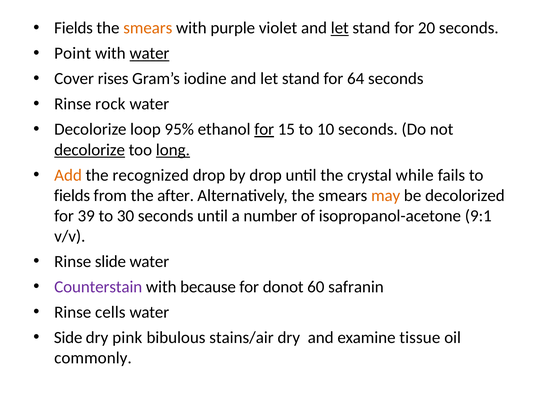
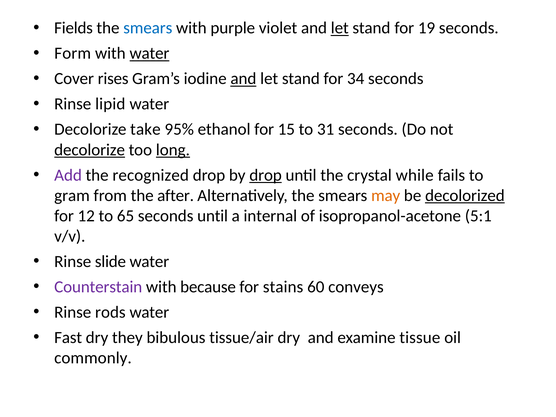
smears at (148, 28) colour: orange -> blue
20: 20 -> 19
Point: Point -> Form
and at (243, 79) underline: none -> present
64: 64 -> 34
rock: rock -> lipid
loop: loop -> take
for at (264, 129) underline: present -> none
10: 10 -> 31
Add colour: orange -> purple
drop at (266, 175) underline: none -> present
fields at (72, 195): fields -> gram
decolorized underline: none -> present
39: 39 -> 12
30: 30 -> 65
number: number -> internal
9:1: 9:1 -> 5:1
donot: donot -> stains
safranin: safranin -> conveys
cells: cells -> rods
Side: Side -> Fast
pink: pink -> they
stains/air: stains/air -> tissue/air
